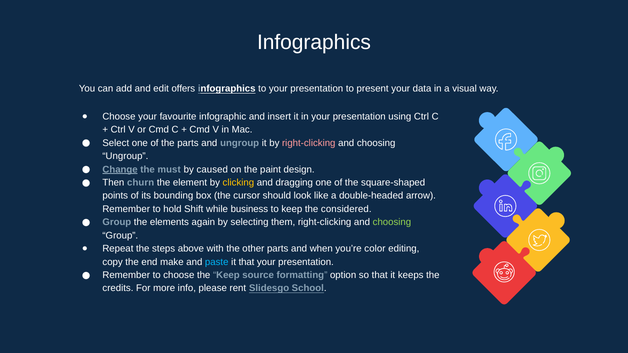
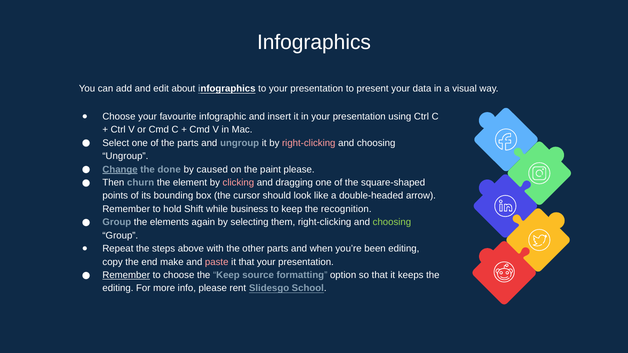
offers: offers -> about
must: must -> done
paint design: design -> please
clicking colour: yellow -> pink
considered: considered -> recognition
color: color -> been
paste colour: light blue -> pink
Remember at (126, 275) underline: none -> present
credits at (118, 289): credits -> editing
